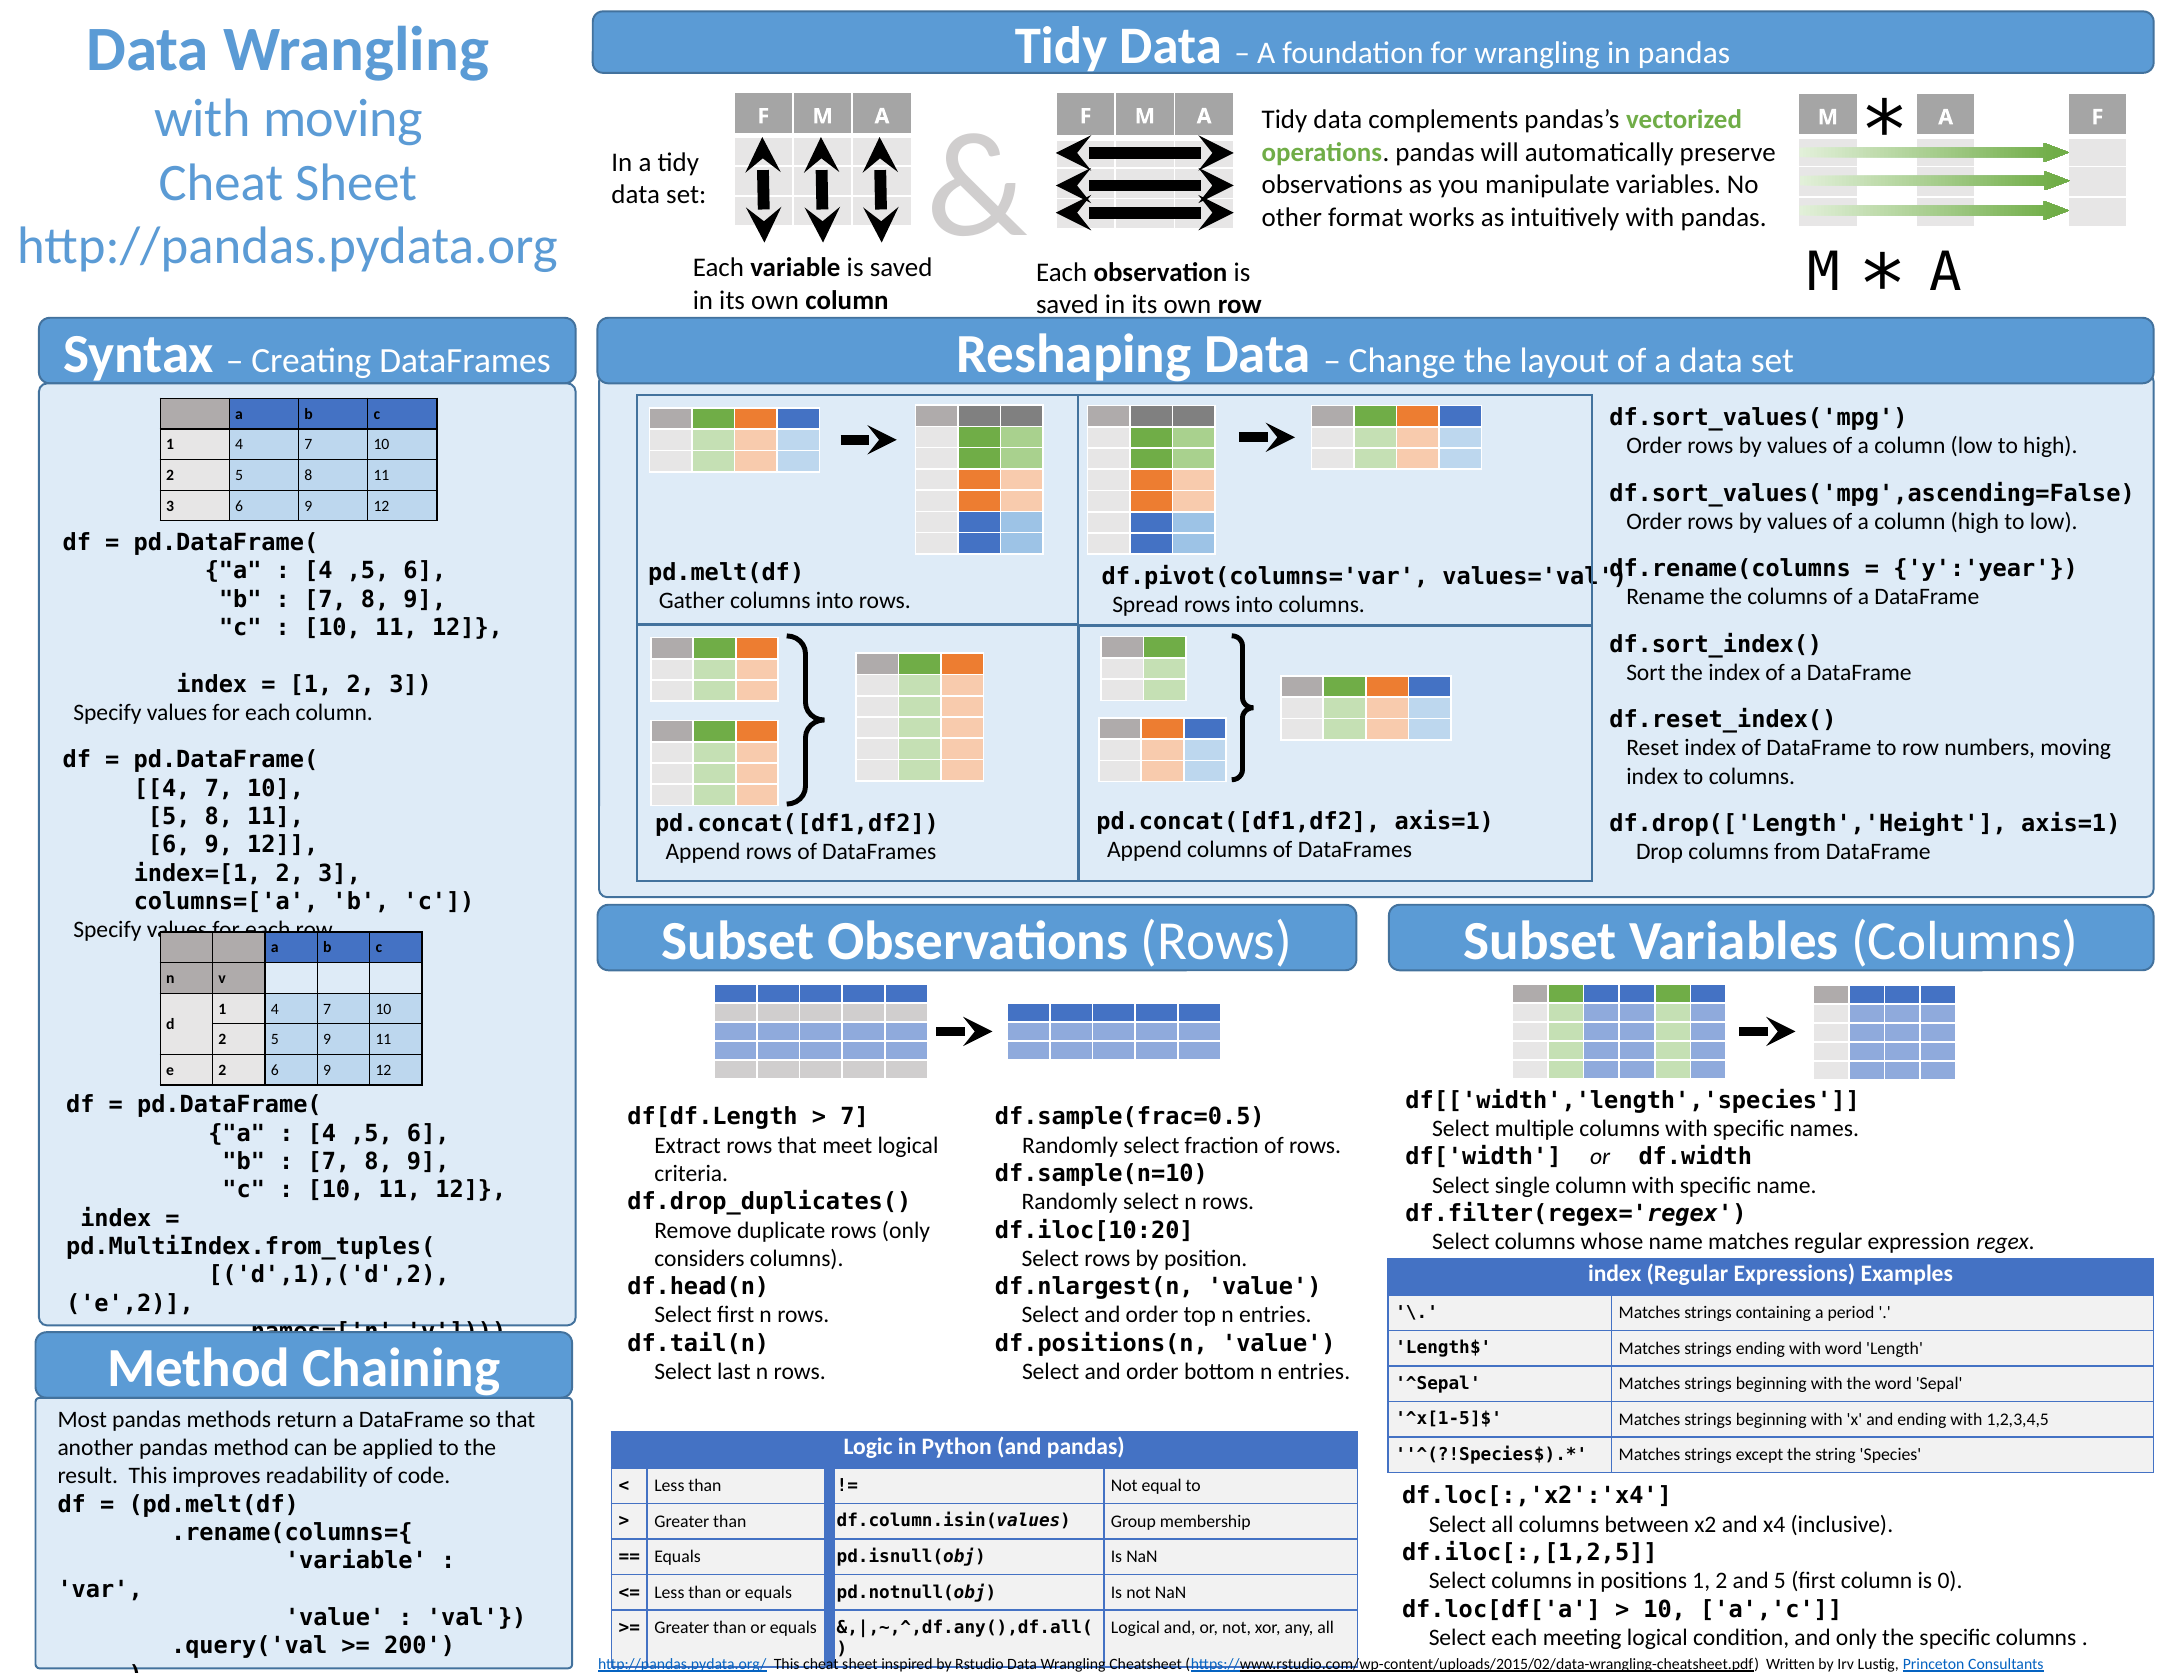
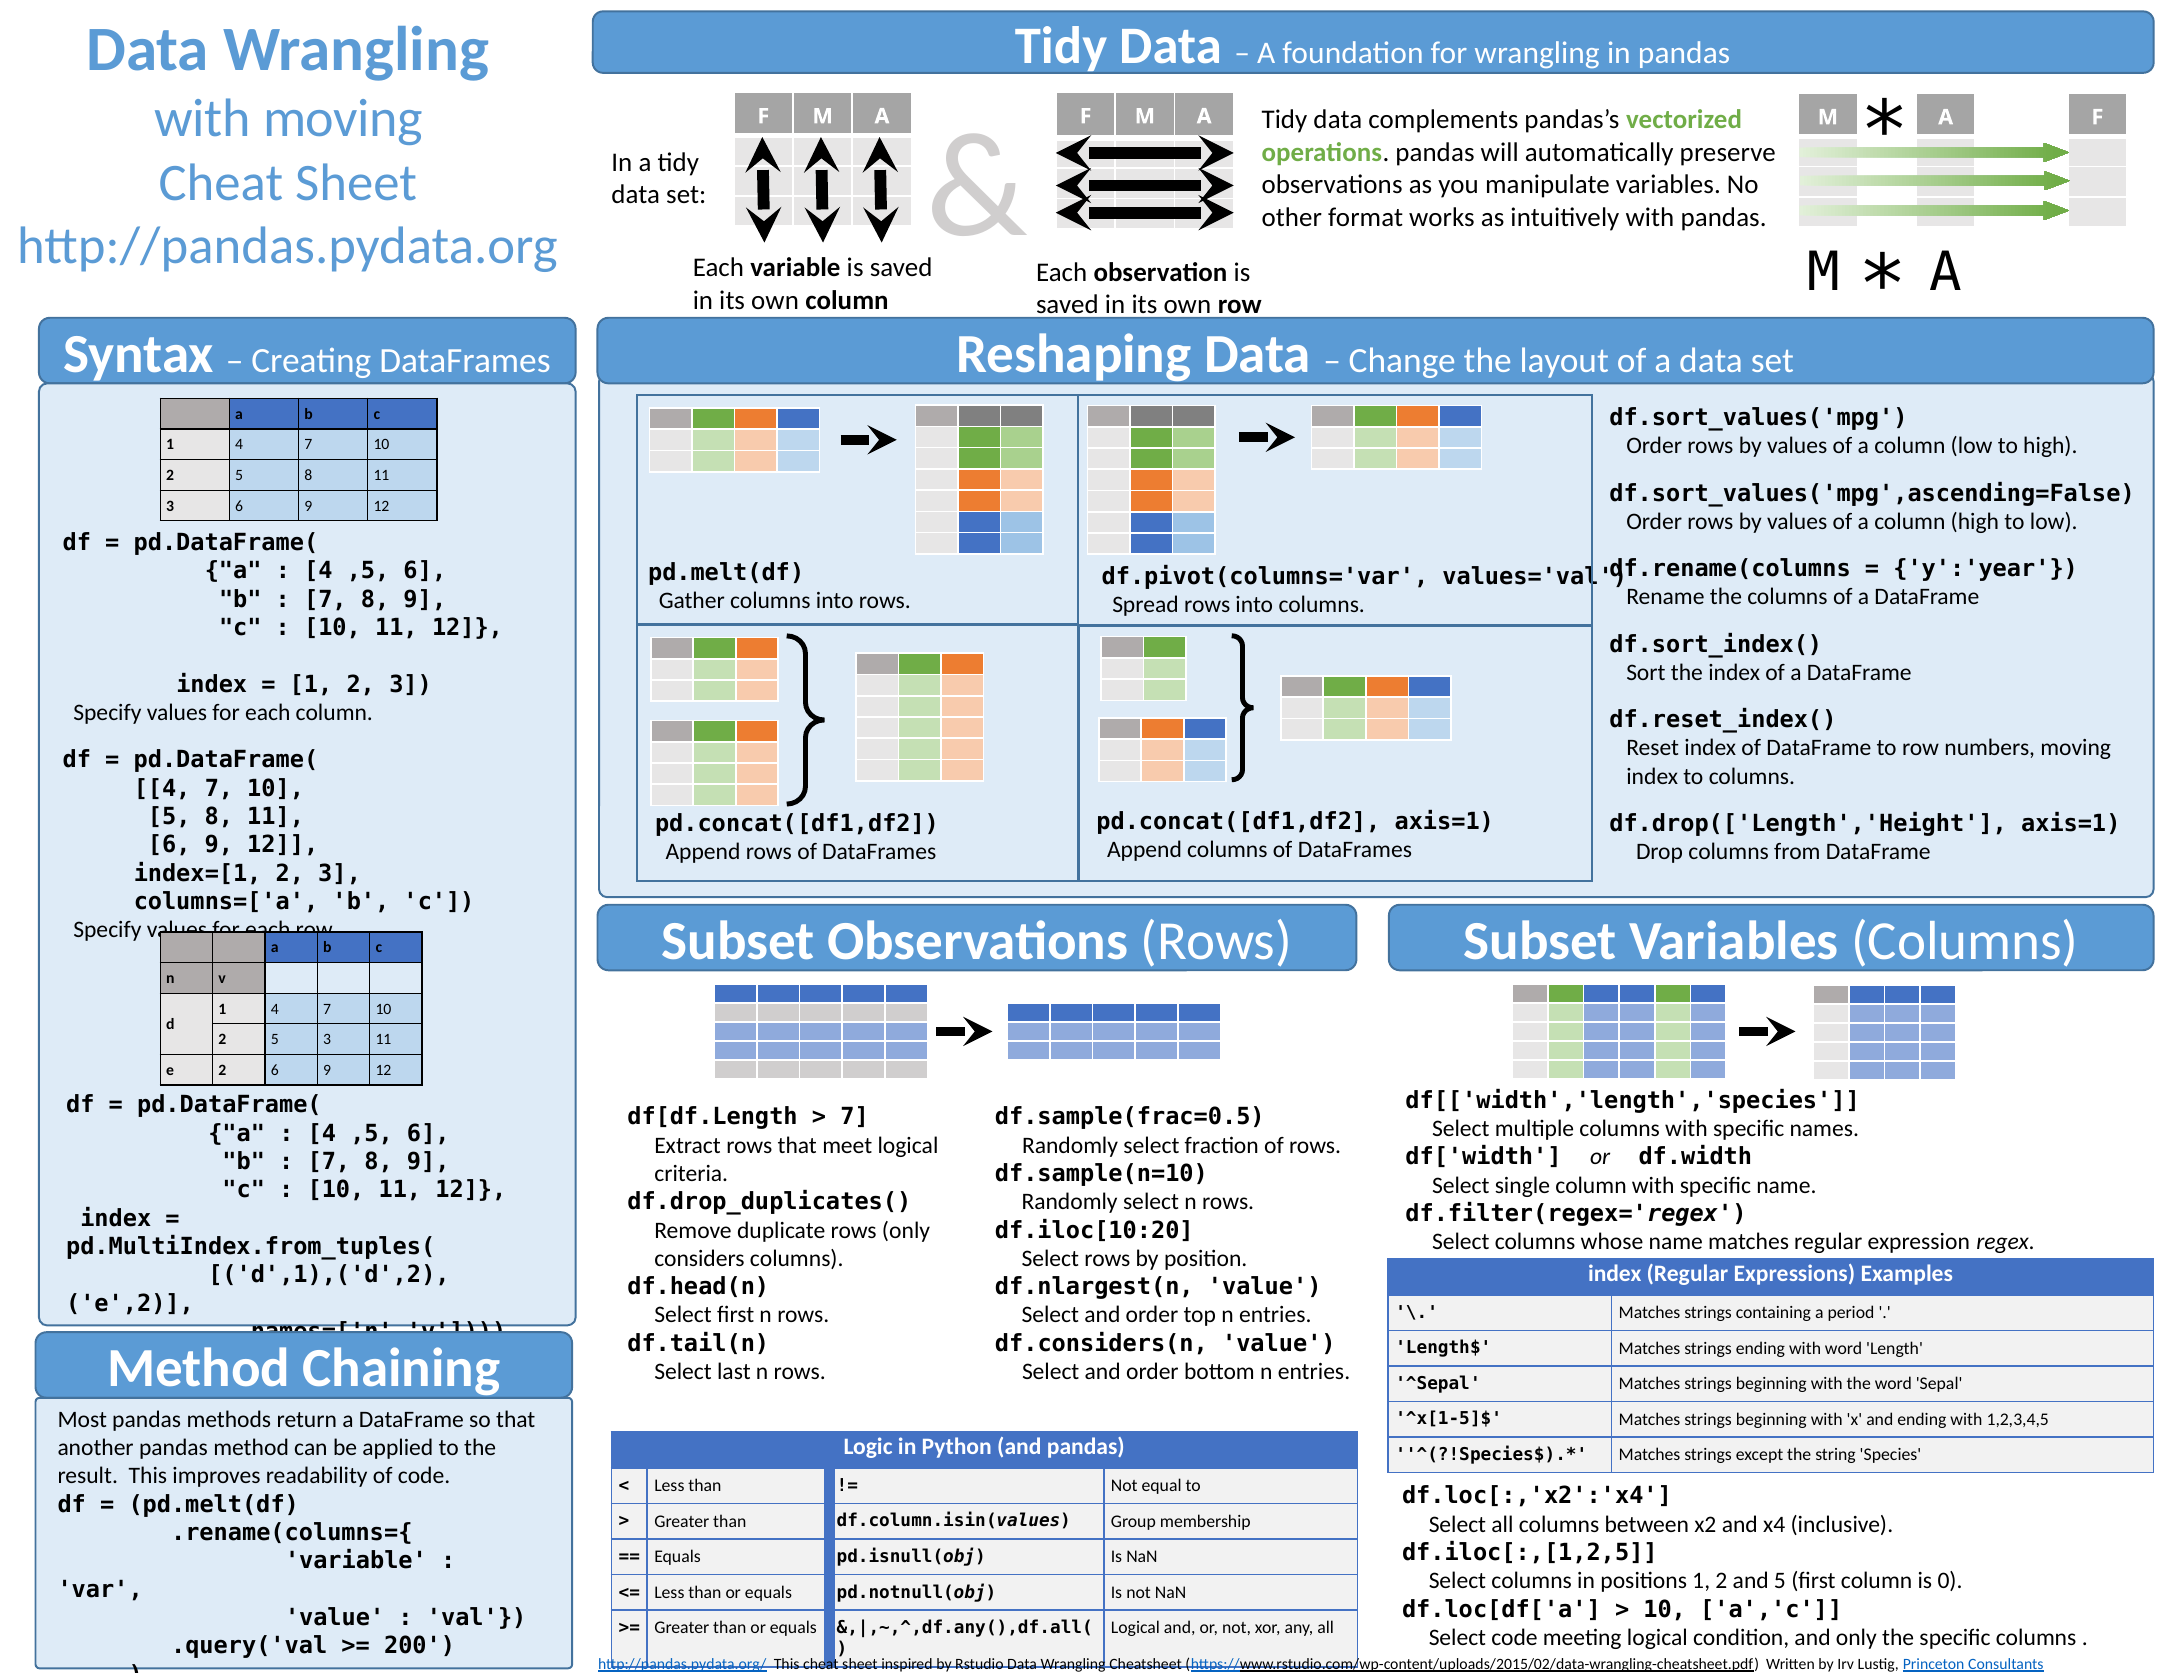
5 9: 9 -> 3
df.positions(n: df.positions(n -> df.considers(n
Select each: each -> code
